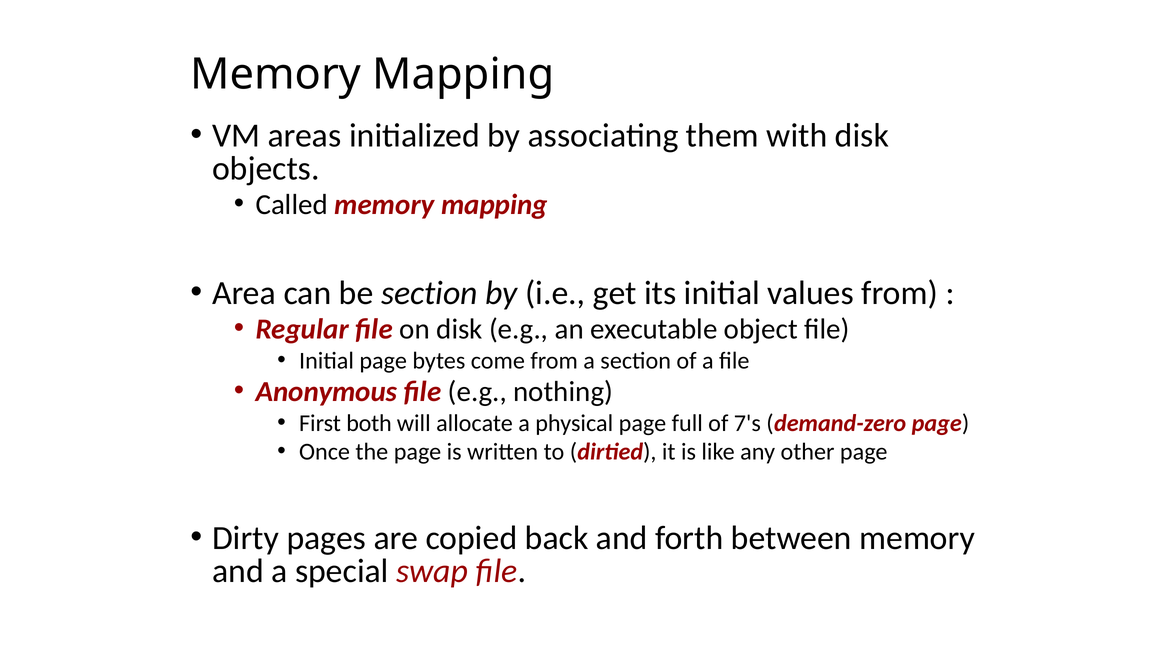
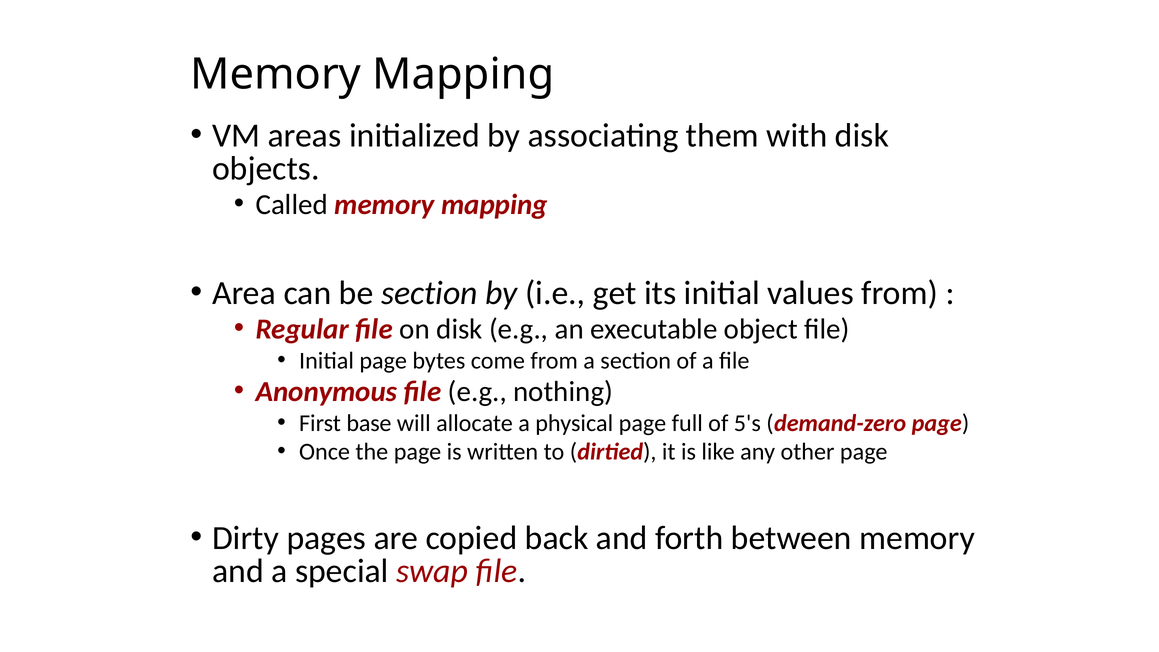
both: both -> base
7's: 7's -> 5's
